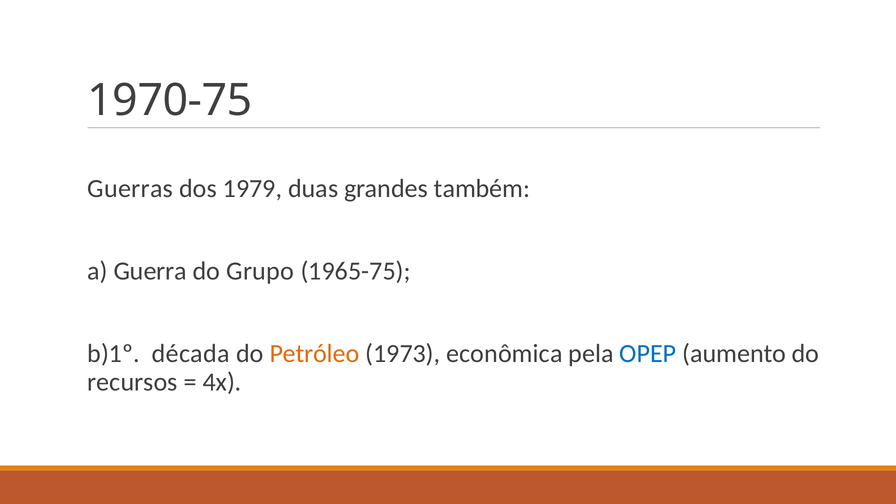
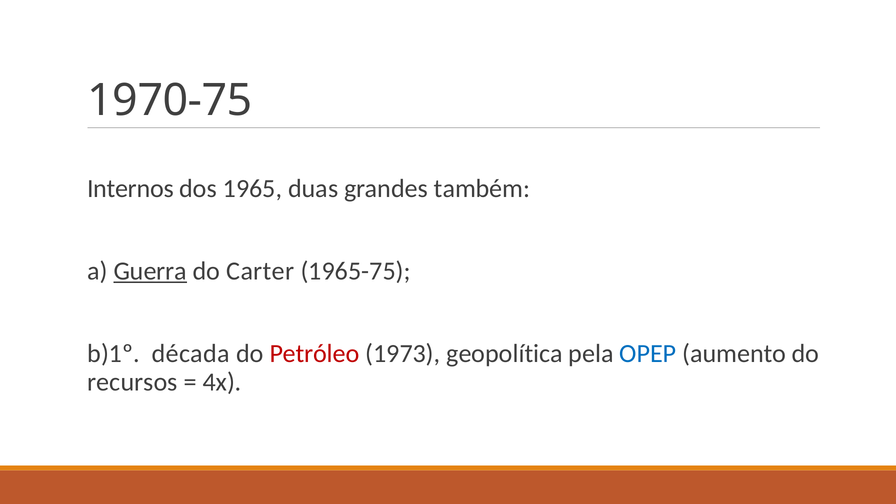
Guerras: Guerras -> Internos
1979: 1979 -> 1965
Guerra underline: none -> present
Grupo: Grupo -> Carter
Petróleo colour: orange -> red
econômica: econômica -> geopolítica
